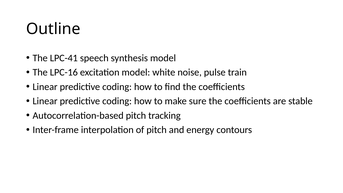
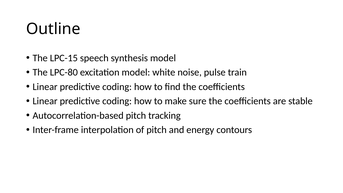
LPC-41: LPC-41 -> LPC-15
LPC-16: LPC-16 -> LPC-80
